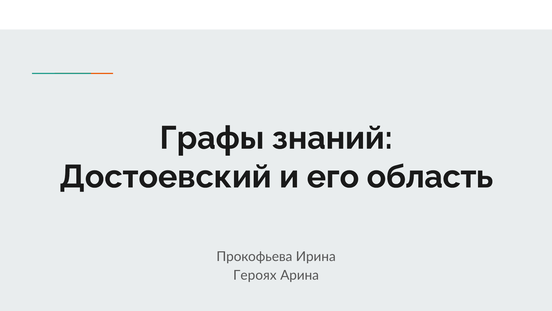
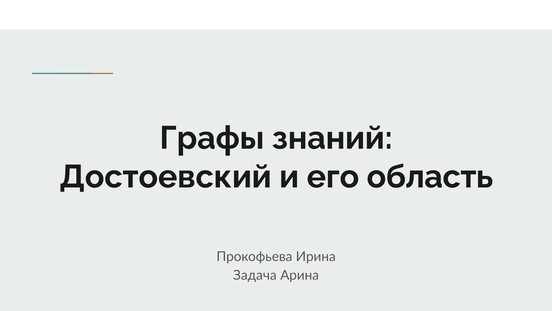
Героях: Героях -> Задача
